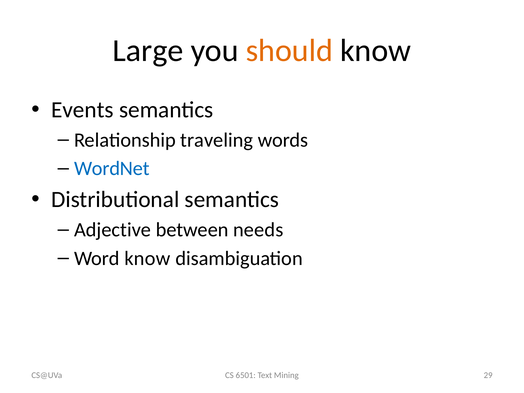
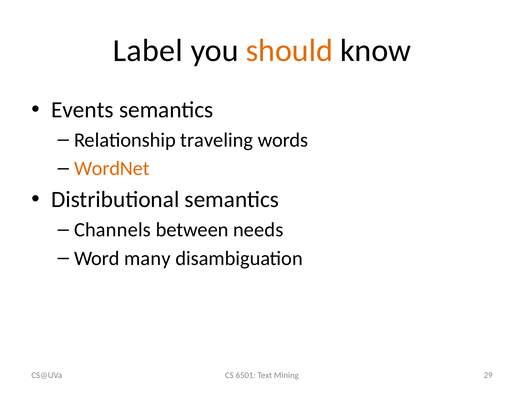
Large: Large -> Label
WordNet colour: blue -> orange
Adjective: Adjective -> Channels
Word know: know -> many
